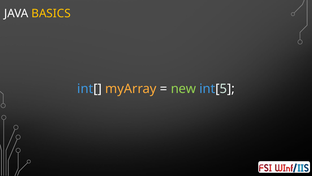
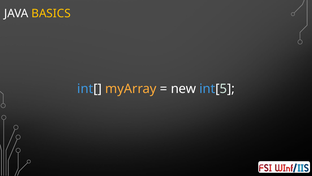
new colour: light green -> white
